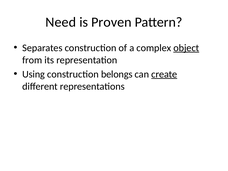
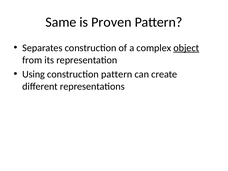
Need: Need -> Same
construction belongs: belongs -> pattern
create underline: present -> none
